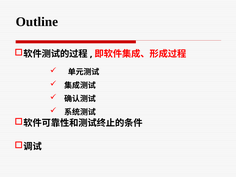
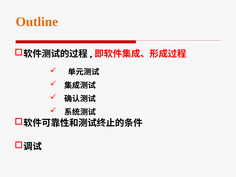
Outline colour: black -> orange
